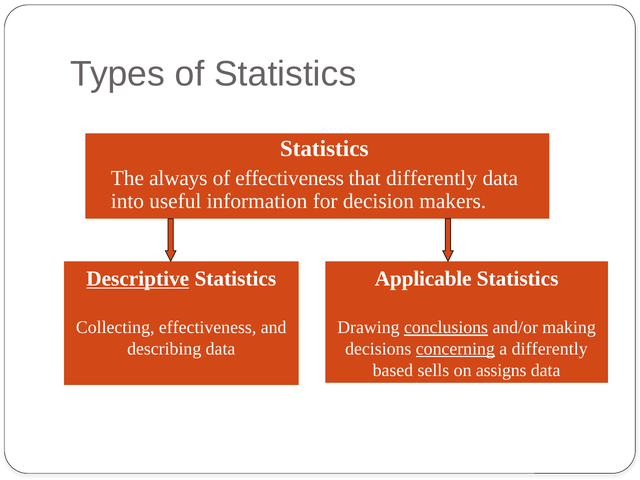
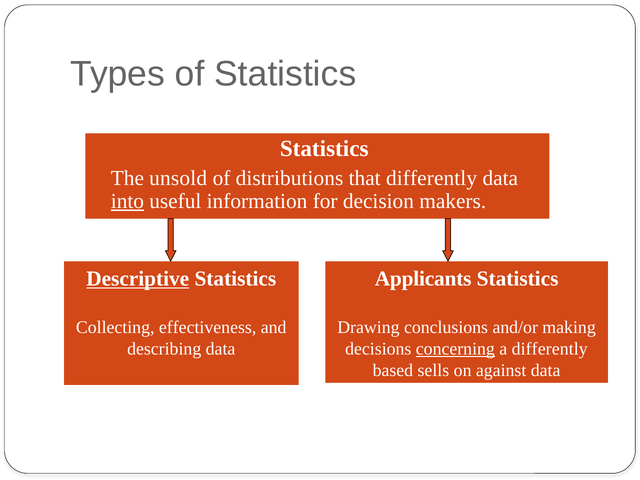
always: always -> unsold
of effectiveness: effectiveness -> distributions
into underline: none -> present
Applicable: Applicable -> Applicants
conclusions underline: present -> none
assigns: assigns -> against
